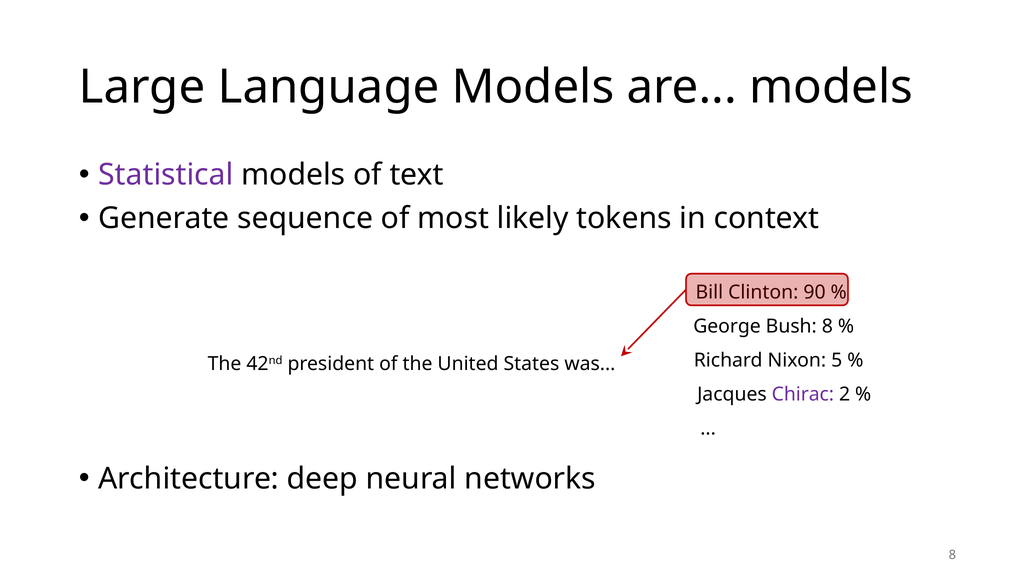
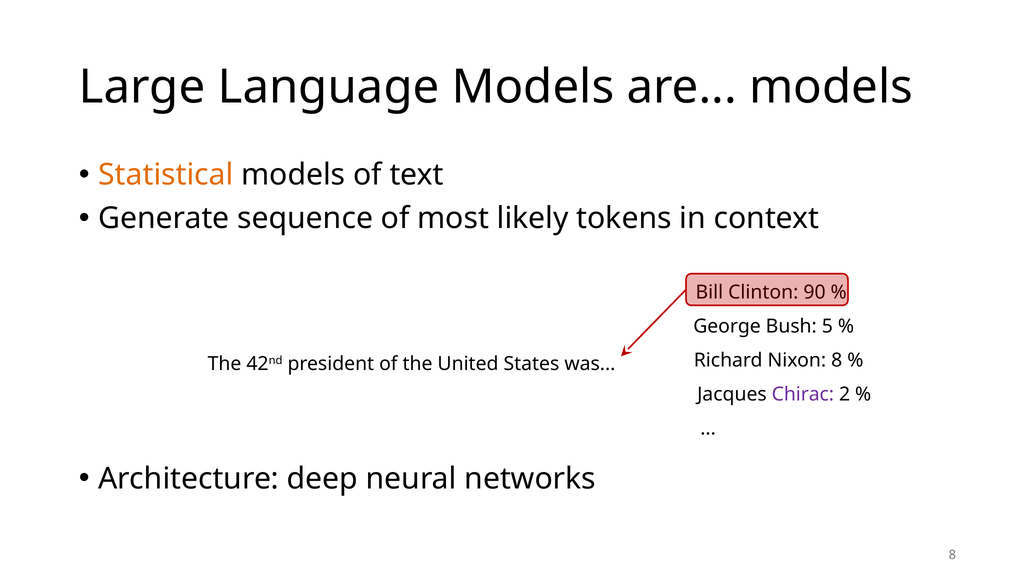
Statistical colour: purple -> orange
Bush 8: 8 -> 5
Nixon 5: 5 -> 8
